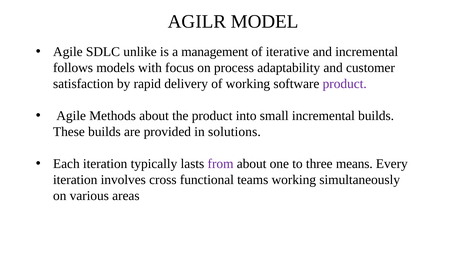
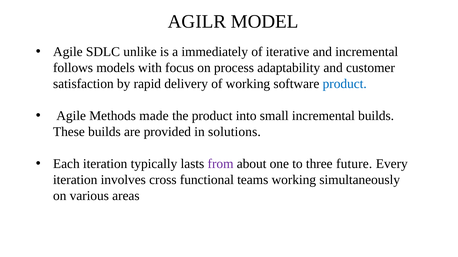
management: management -> immediately
product at (345, 84) colour: purple -> blue
Methods about: about -> made
means: means -> future
